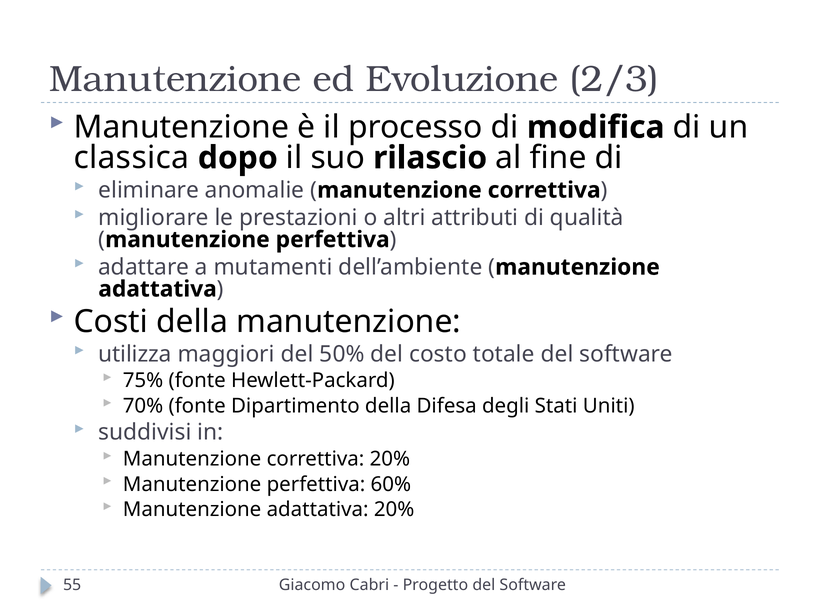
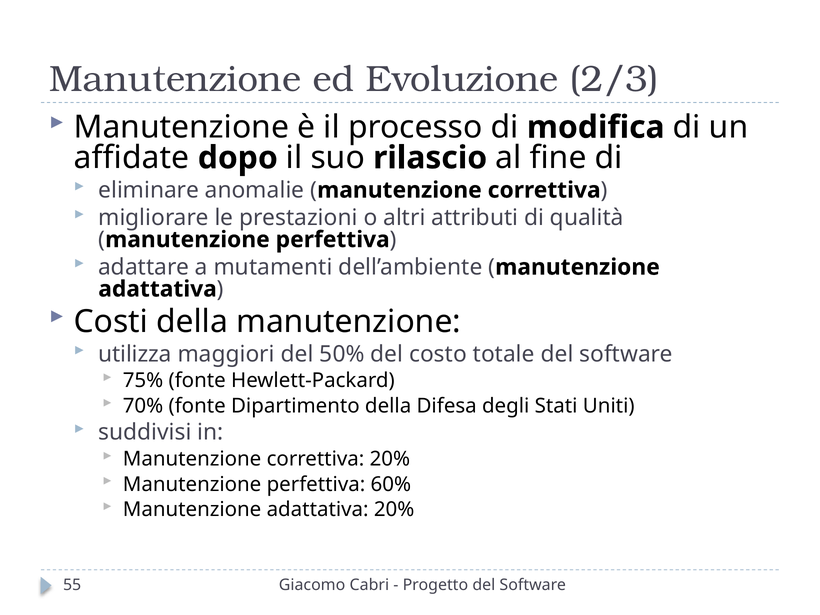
classica: classica -> affidate
